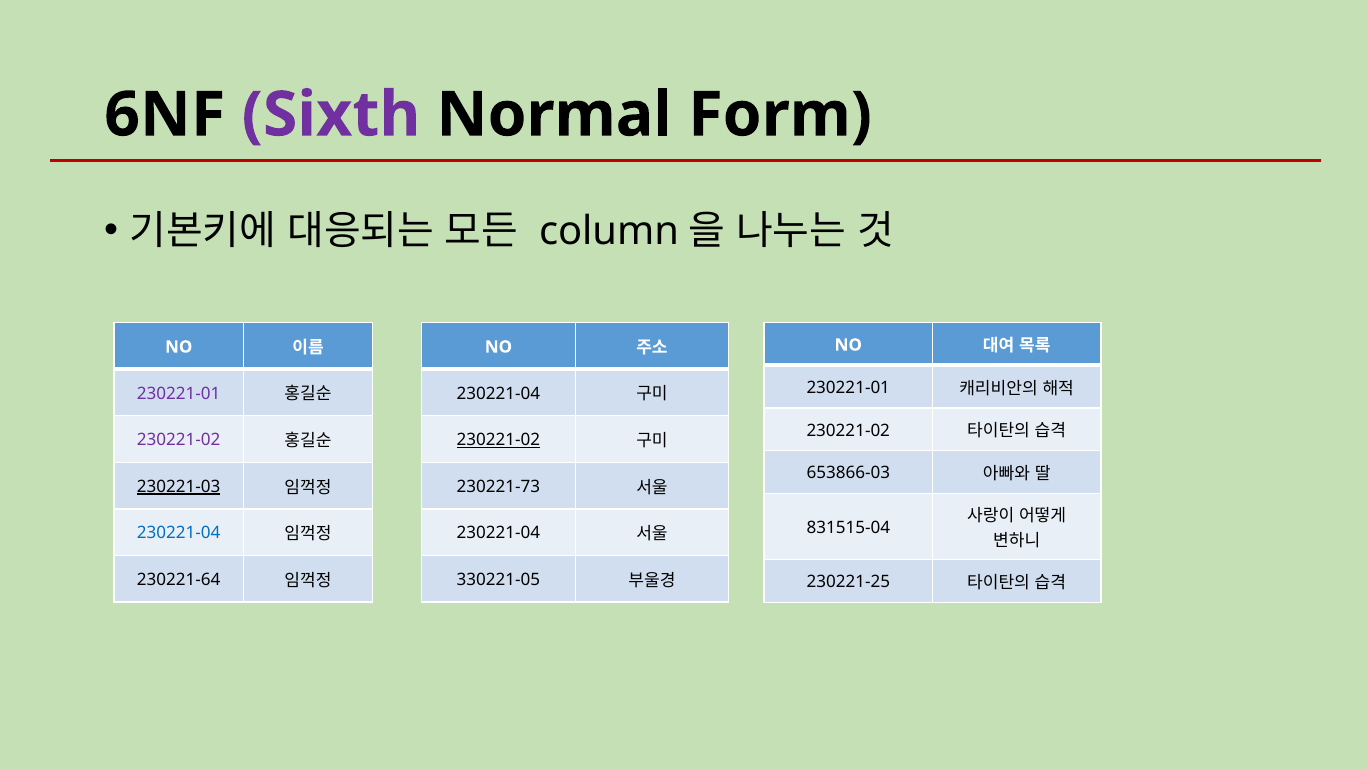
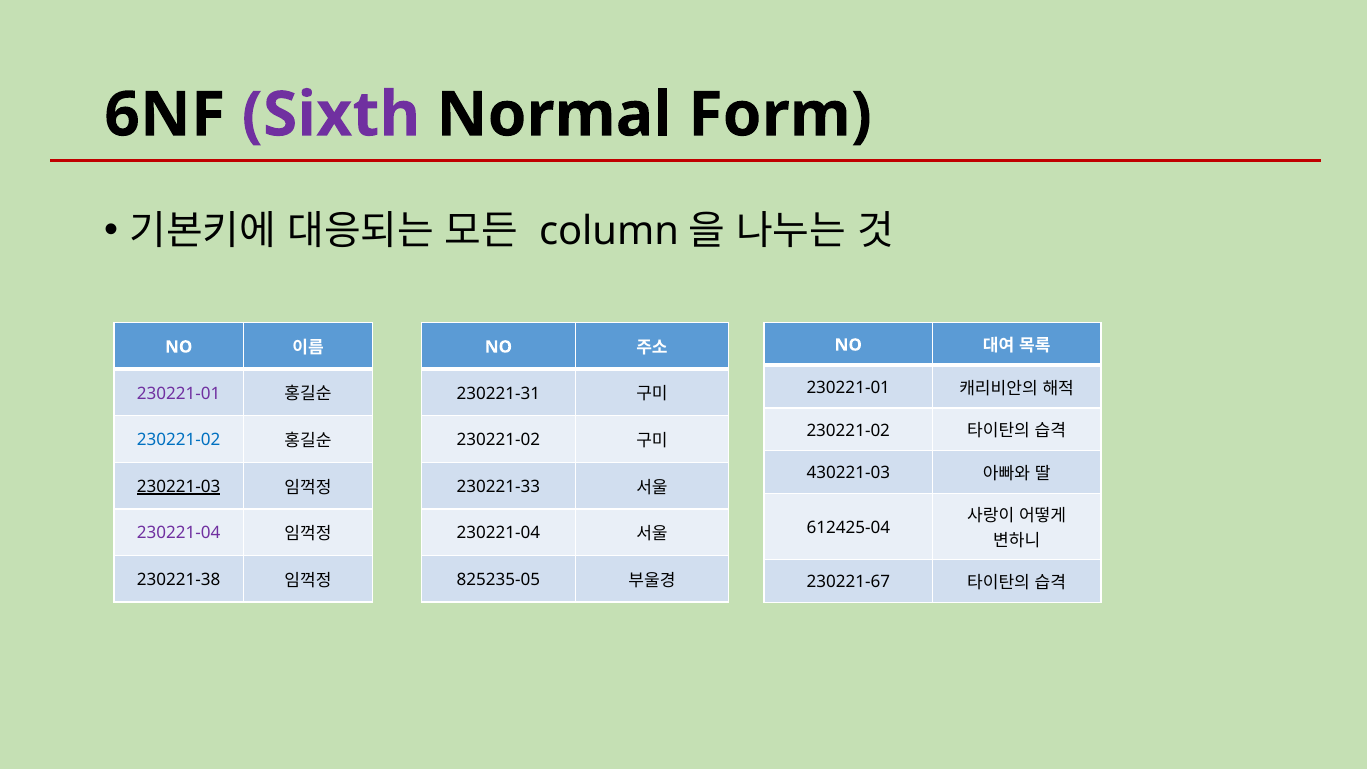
230221-04 at (498, 393): 230221-04 -> 230221-31
230221-02 at (179, 440) colour: purple -> blue
230221-02 at (498, 440) underline: present -> none
653866-03: 653866-03 -> 430221-03
230221-73: 230221-73 -> 230221-33
831515-04: 831515-04 -> 612425-04
230221-04 at (179, 533) colour: blue -> purple
230221-64: 230221-64 -> 230221-38
330221-05: 330221-05 -> 825235-05
230221-25: 230221-25 -> 230221-67
